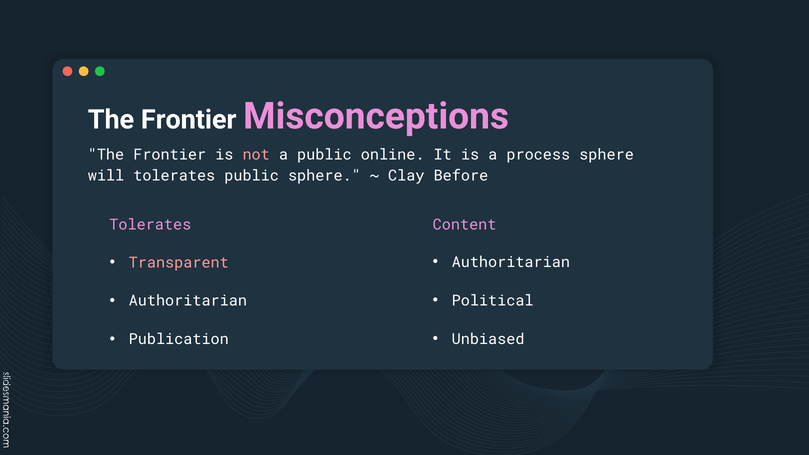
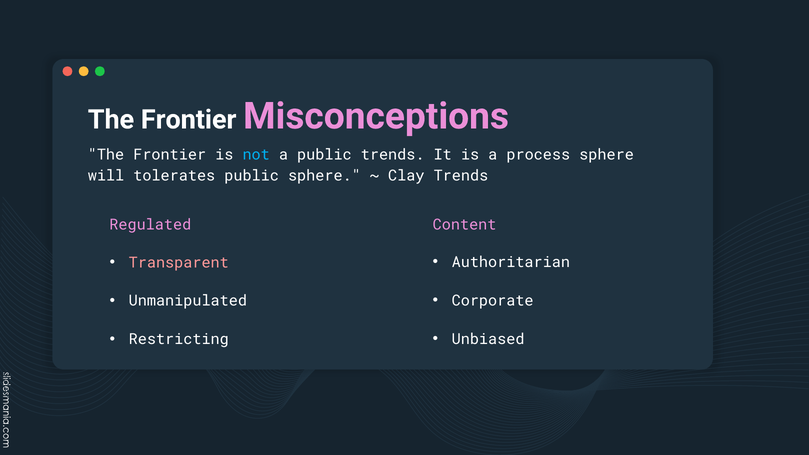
not colour: pink -> light blue
public online: online -> trends
Clay Before: Before -> Trends
Tolerates at (150, 225): Tolerates -> Regulated
Political: Political -> Corporate
Authoritarian at (188, 301): Authoritarian -> Unmanipulated
Publication: Publication -> Restricting
